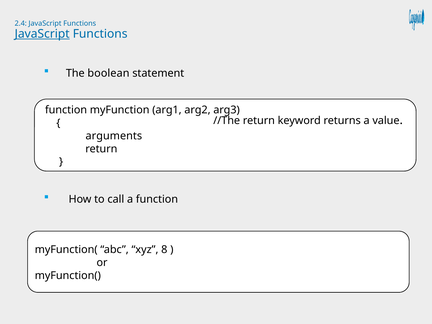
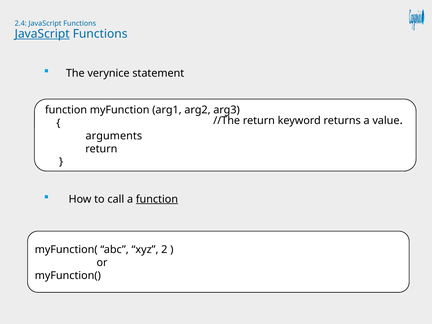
boolean: boolean -> verynice
function at (157, 199) underline: none -> present
8: 8 -> 2
